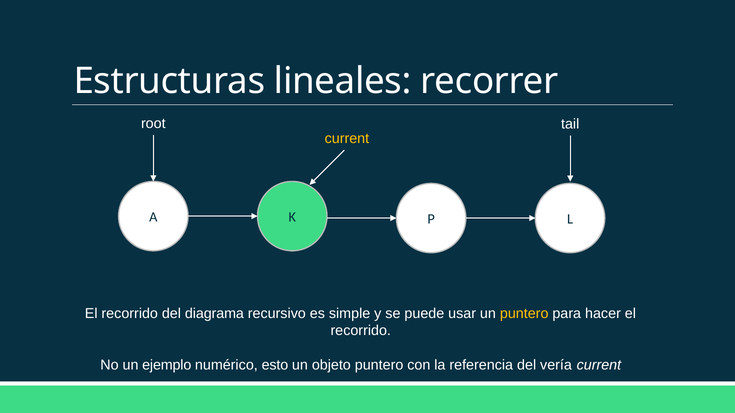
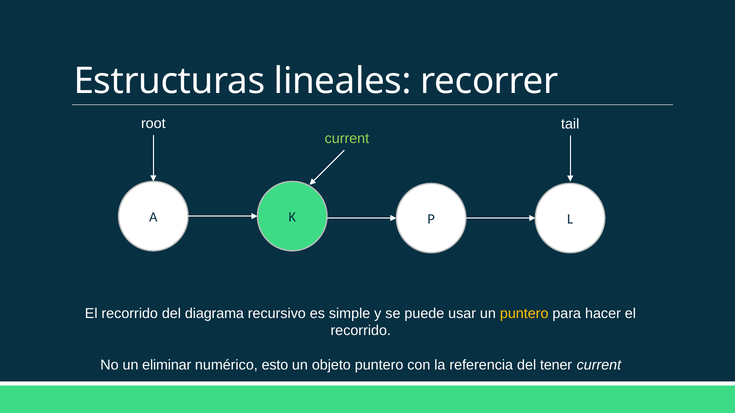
current at (347, 139) colour: yellow -> light green
ejemplo: ejemplo -> eliminar
vería: vería -> tener
